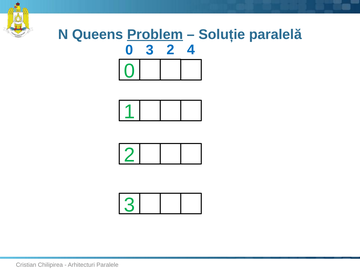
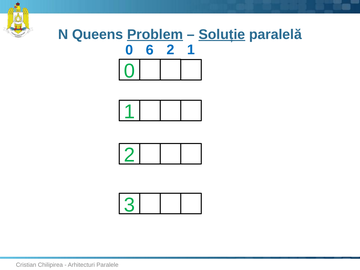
Soluție underline: none -> present
0 3: 3 -> 6
2 4: 4 -> 1
